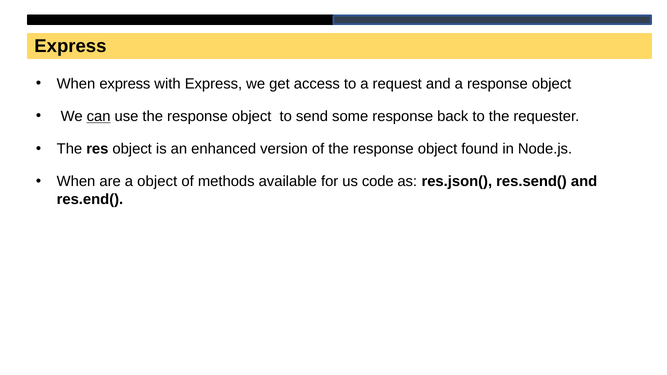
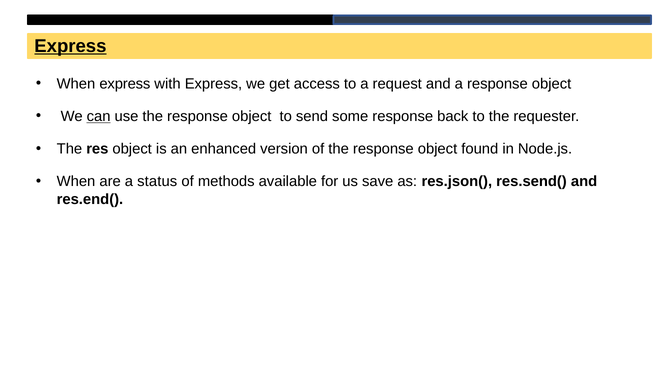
Express at (70, 46) underline: none -> present
a object: object -> status
code: code -> save
